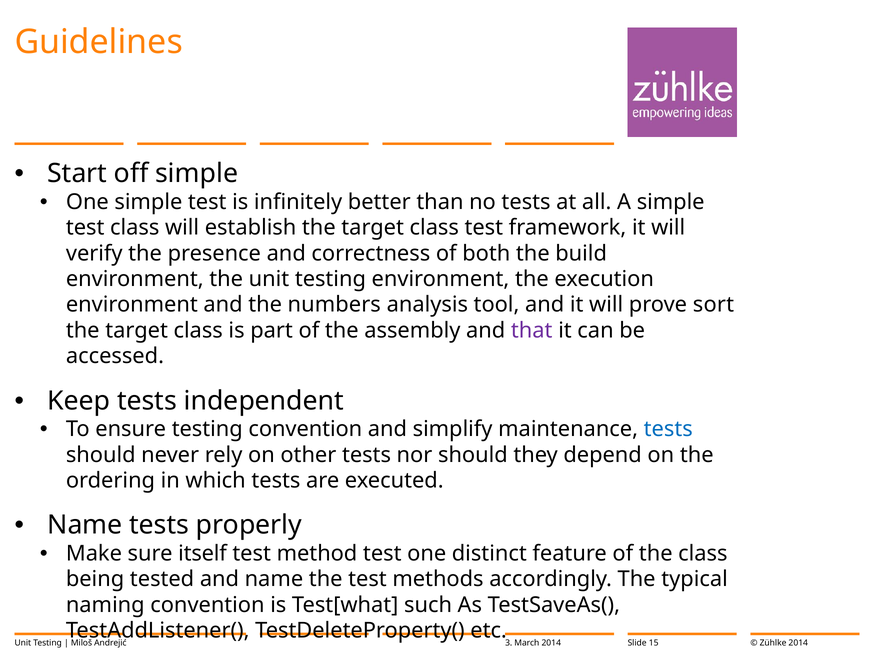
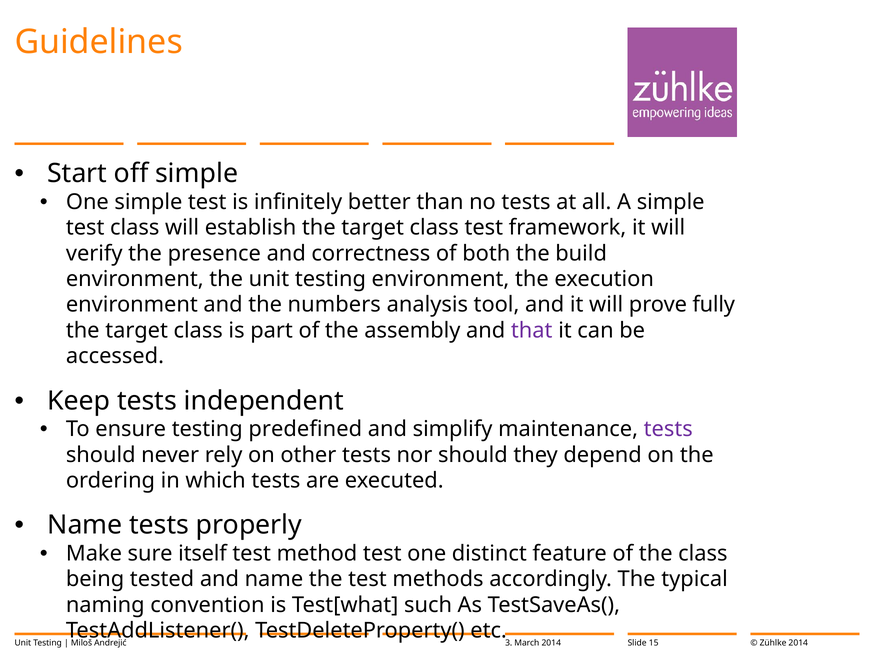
sort: sort -> fully
testing convention: convention -> predefined
tests at (668, 429) colour: blue -> purple
